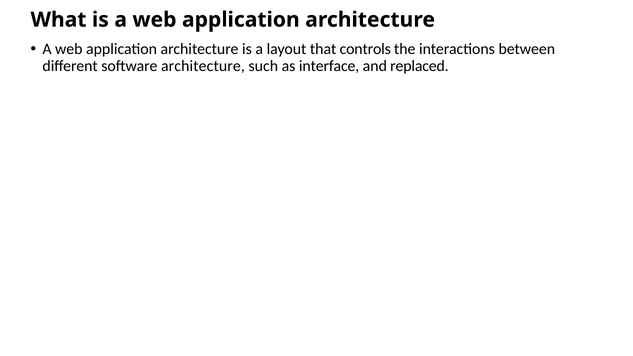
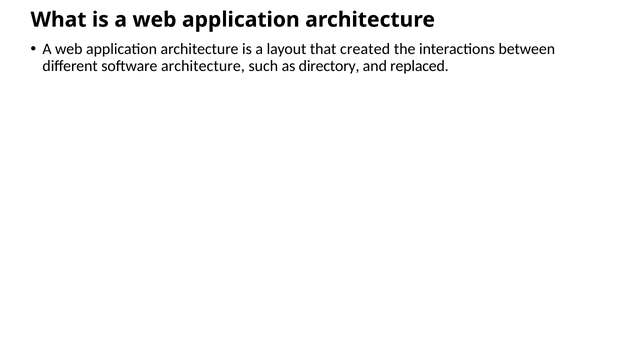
controls: controls -> created
interface: interface -> directory
